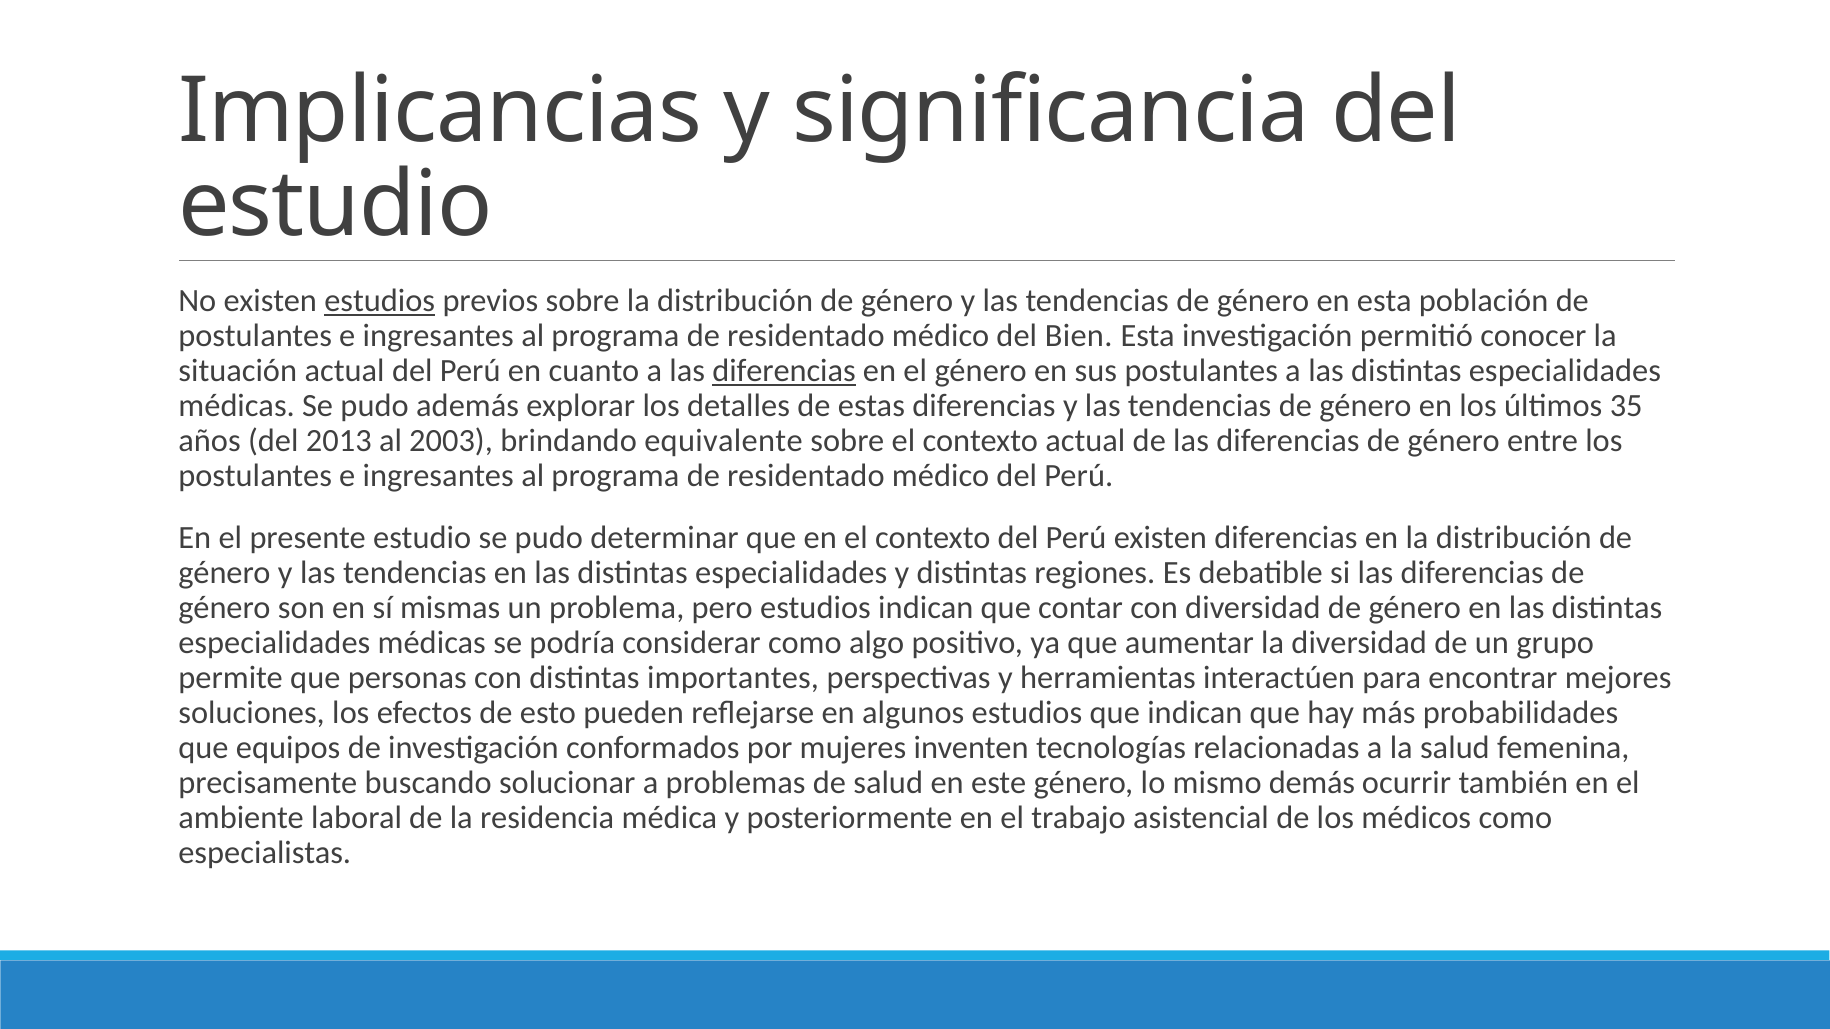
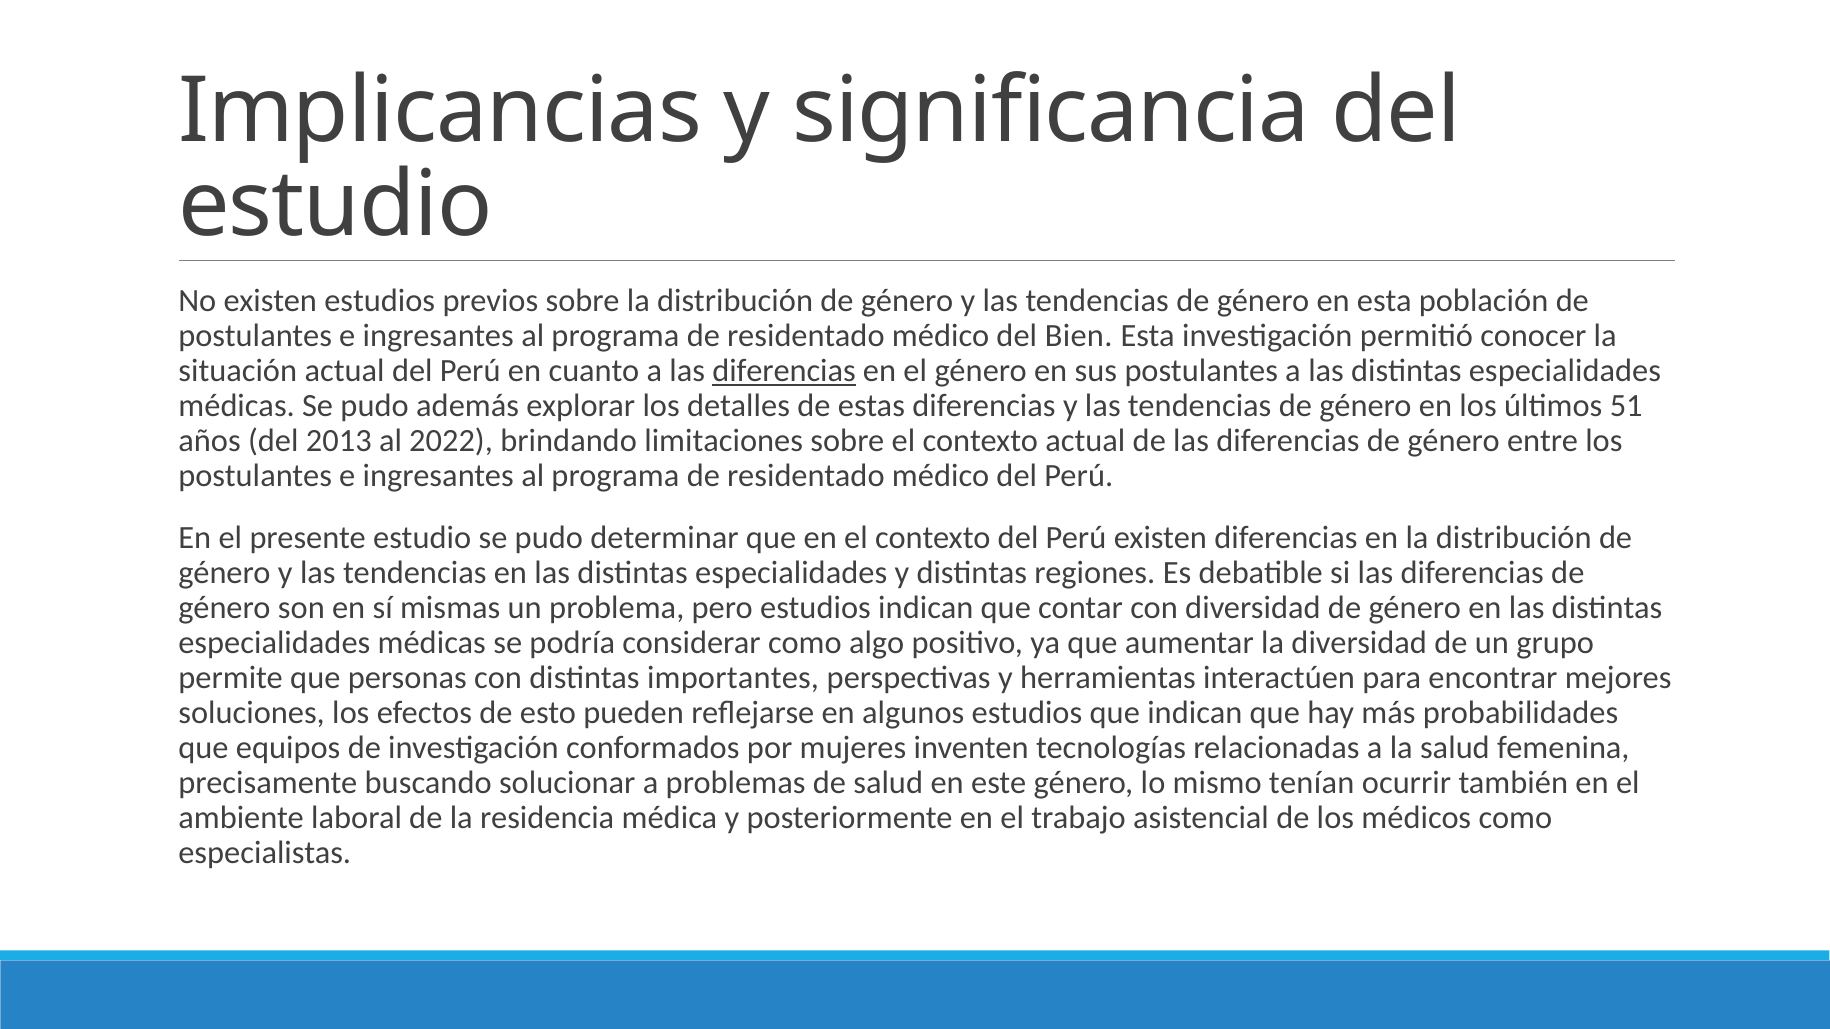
estudios at (380, 301) underline: present -> none
35: 35 -> 51
2003: 2003 -> 2022
equivalente: equivalente -> limitaciones
demás: demás -> tenían
